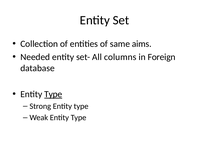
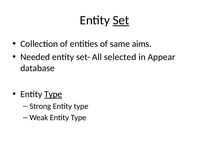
Set underline: none -> present
columns: columns -> selected
Foreign: Foreign -> Appear
